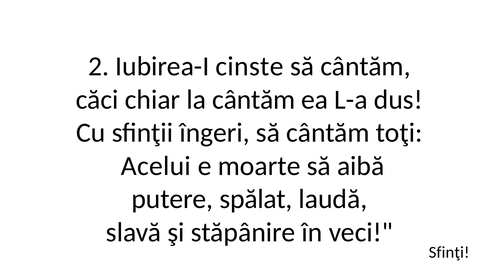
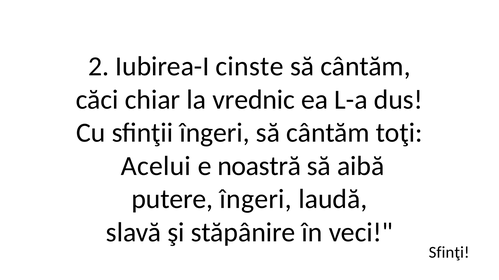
la cântăm: cântăm -> vrednic
moarte: moarte -> noastră
putere spălat: spălat -> îngeri
